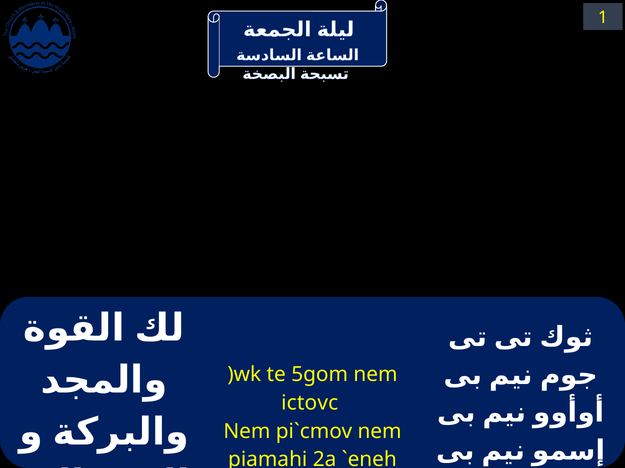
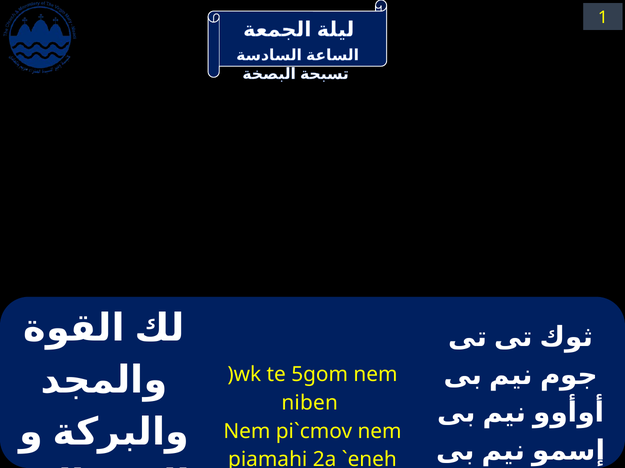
ictovc: ictovc -> niben
